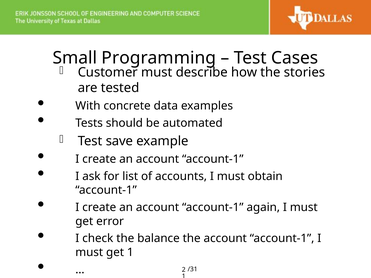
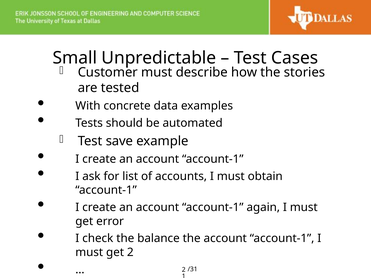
Programming: Programming -> Unpredictable
get 1: 1 -> 2
